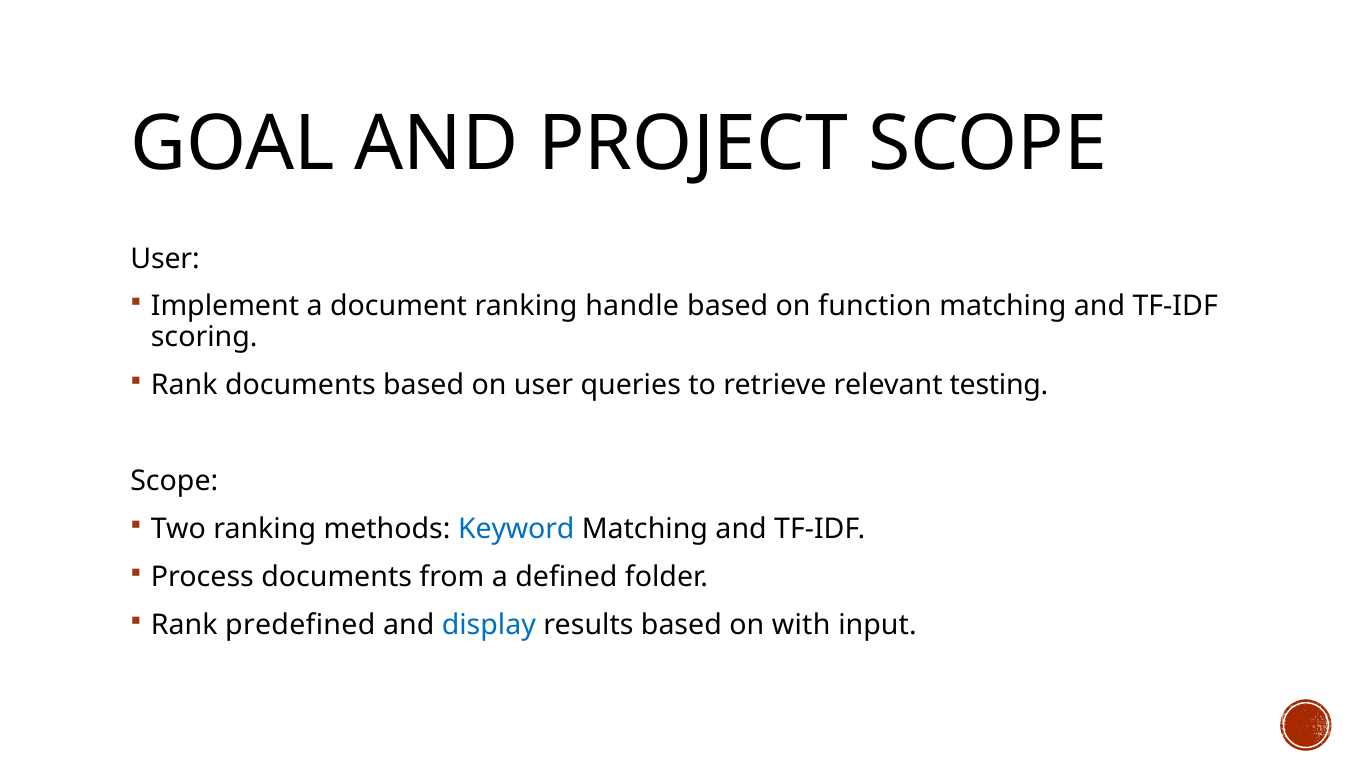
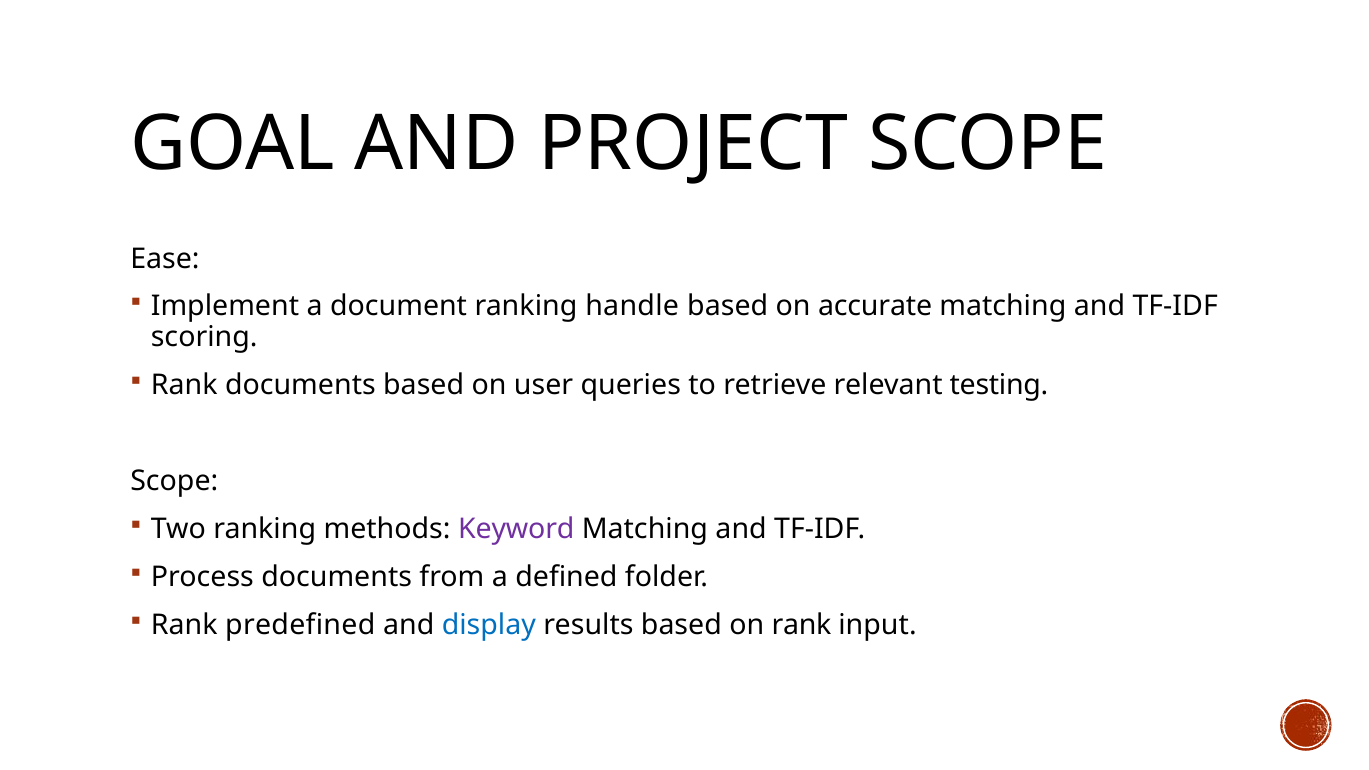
User at (165, 259): User -> Ease
function: function -> accurate
Keyword colour: blue -> purple
on with: with -> rank
